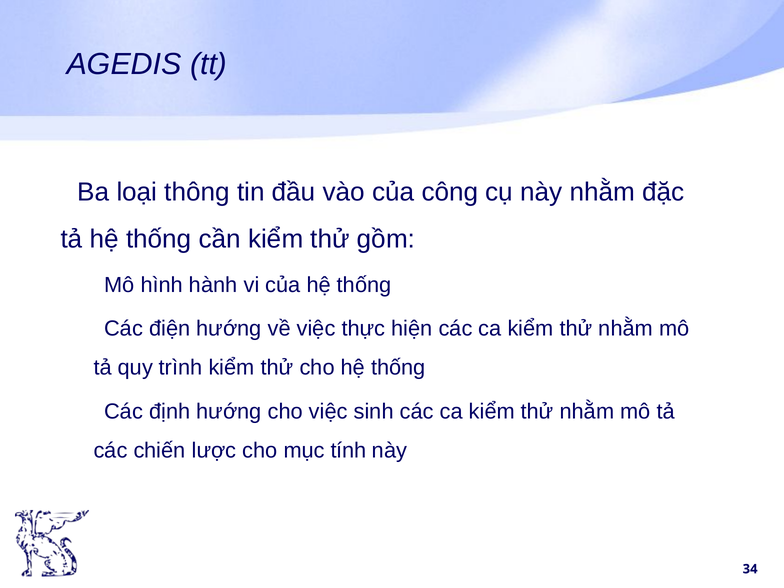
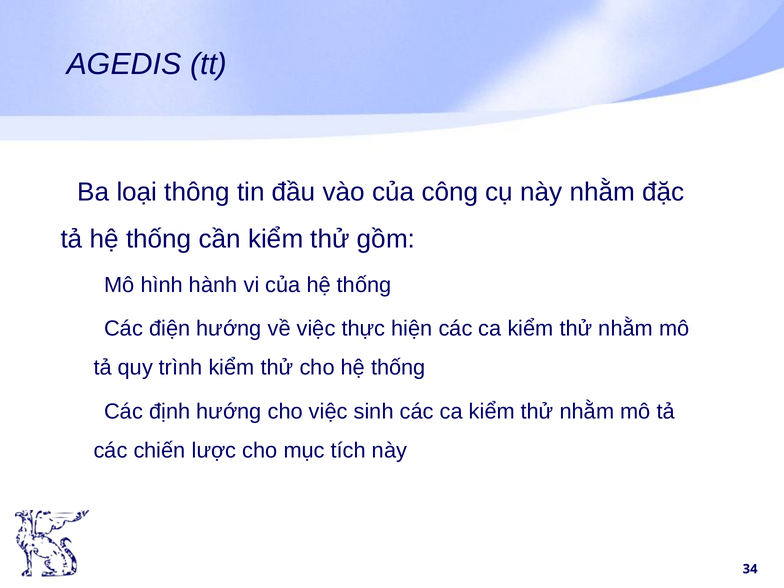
tính: tính -> tích
